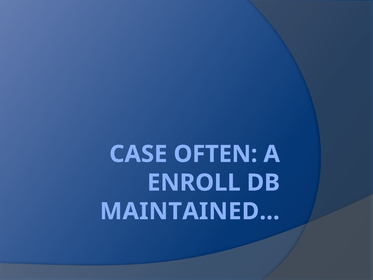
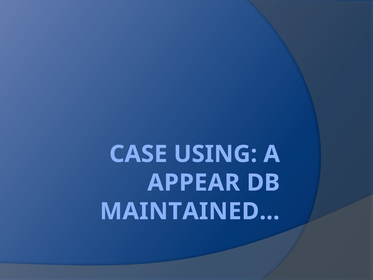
OFTEN: OFTEN -> USING
ENROLL: ENROLL -> APPEAR
